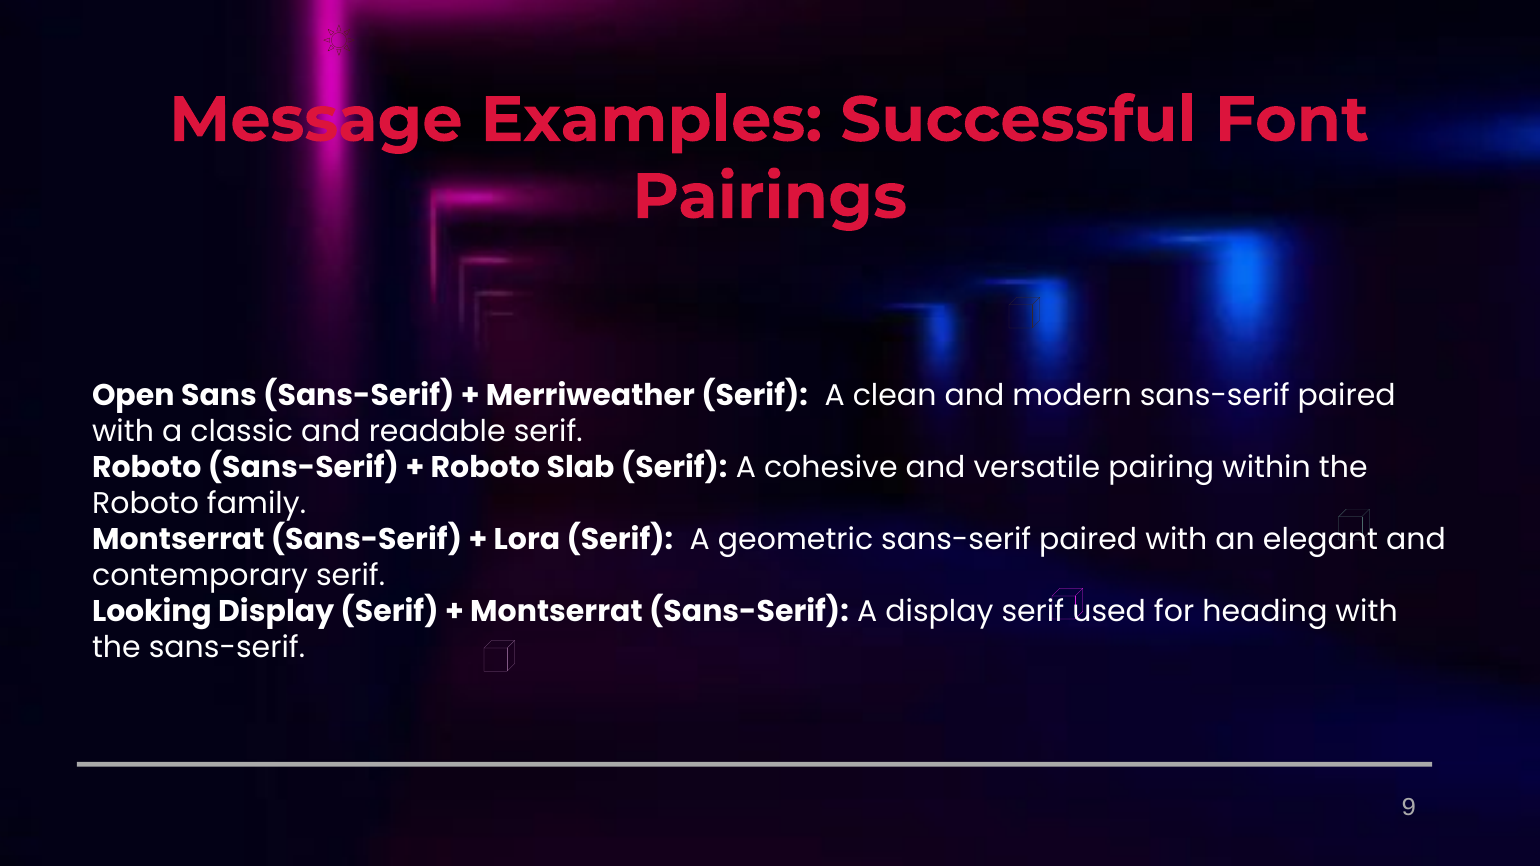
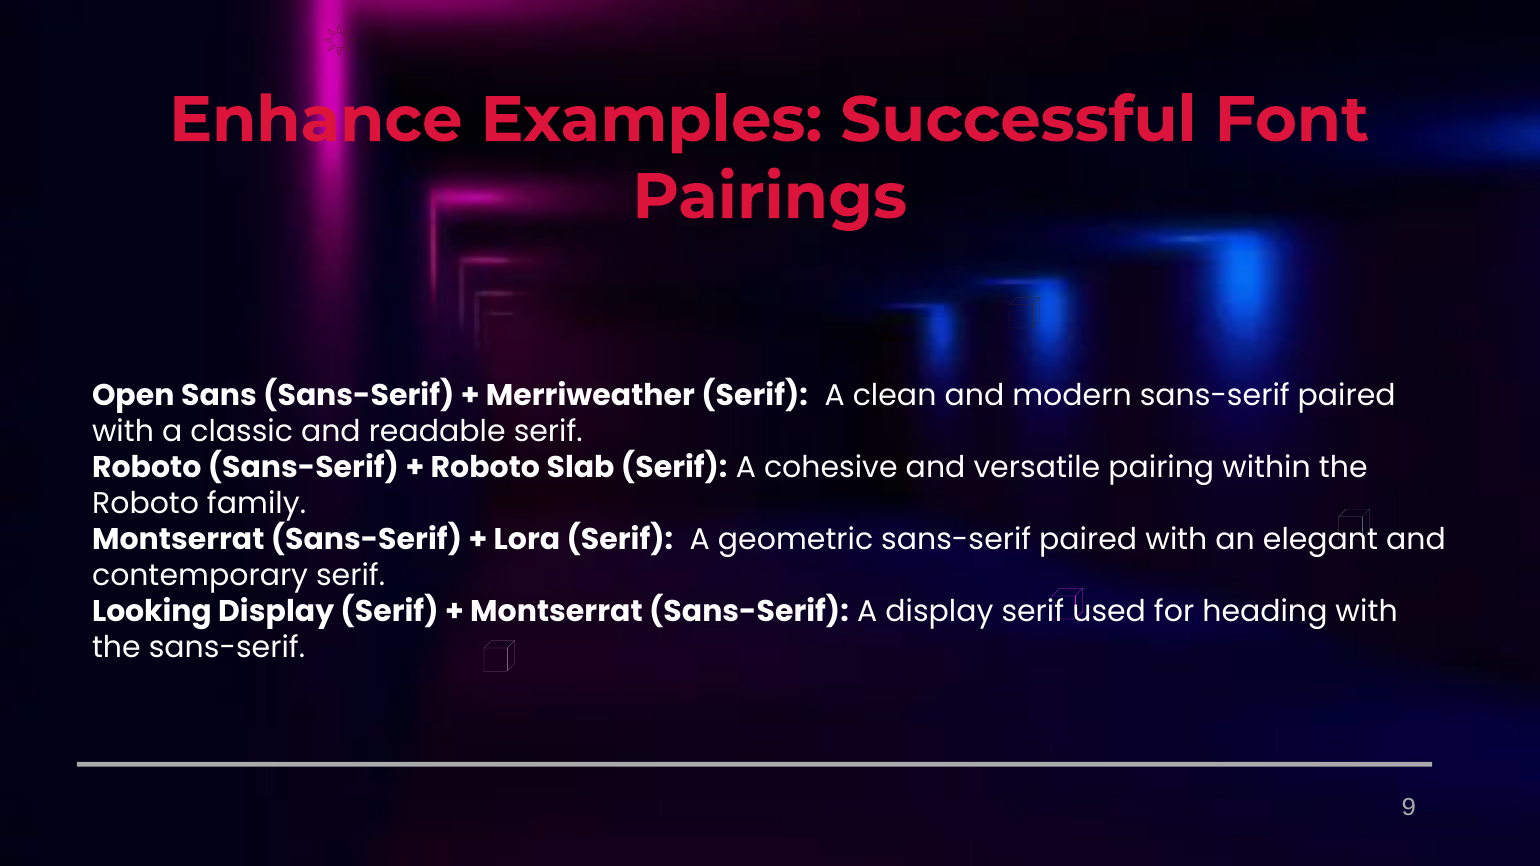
Message: Message -> Enhance
